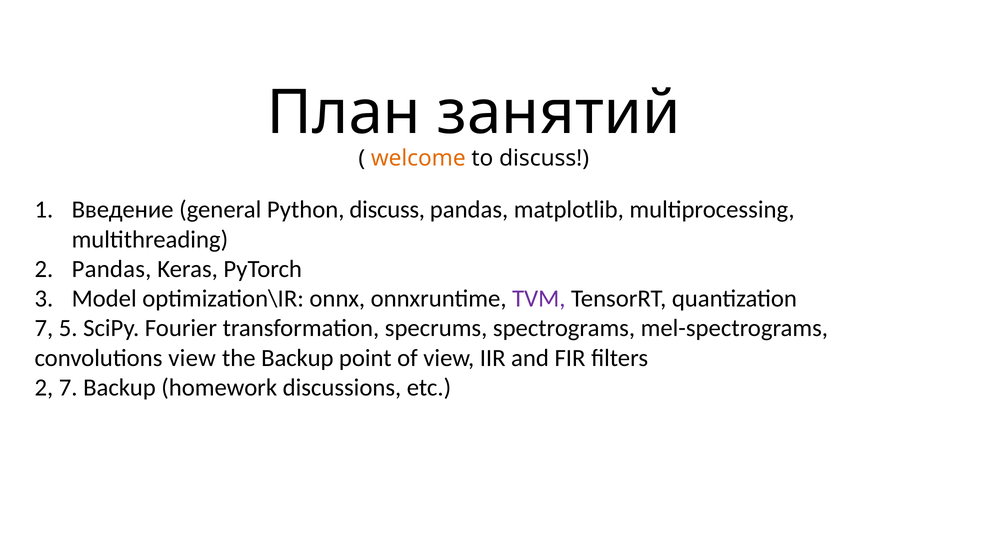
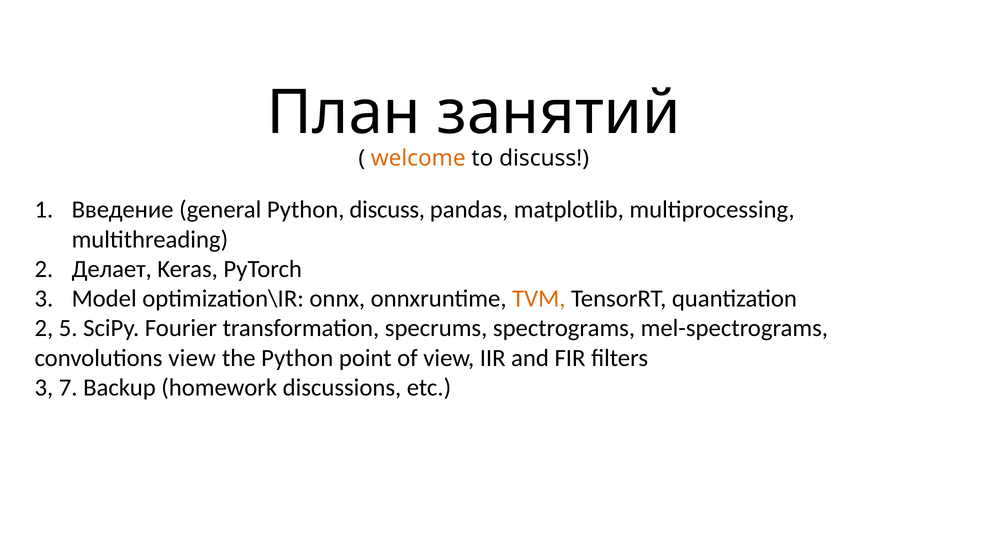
Pandas at (112, 269): Pandas -> Делает
TVM colour: purple -> orange
7 at (44, 329): 7 -> 2
the Backup: Backup -> Python
2 at (44, 388): 2 -> 3
